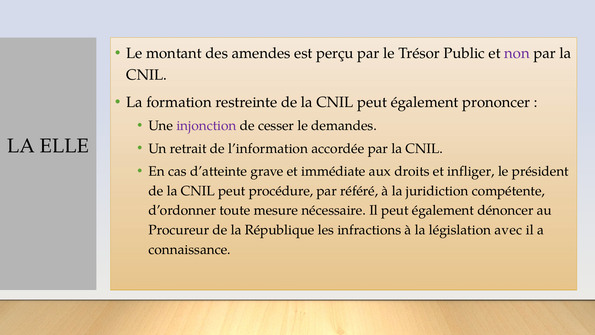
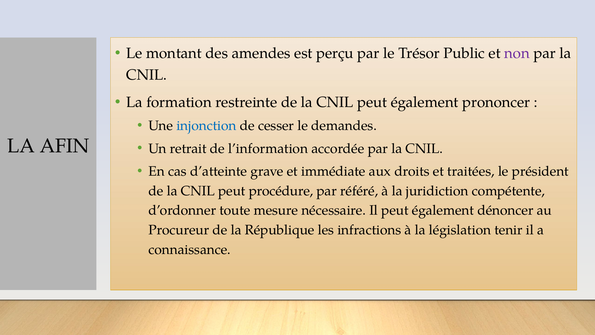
injonction colour: purple -> blue
ELLE: ELLE -> AFIN
infliger: infliger -> traitées
avec: avec -> tenir
